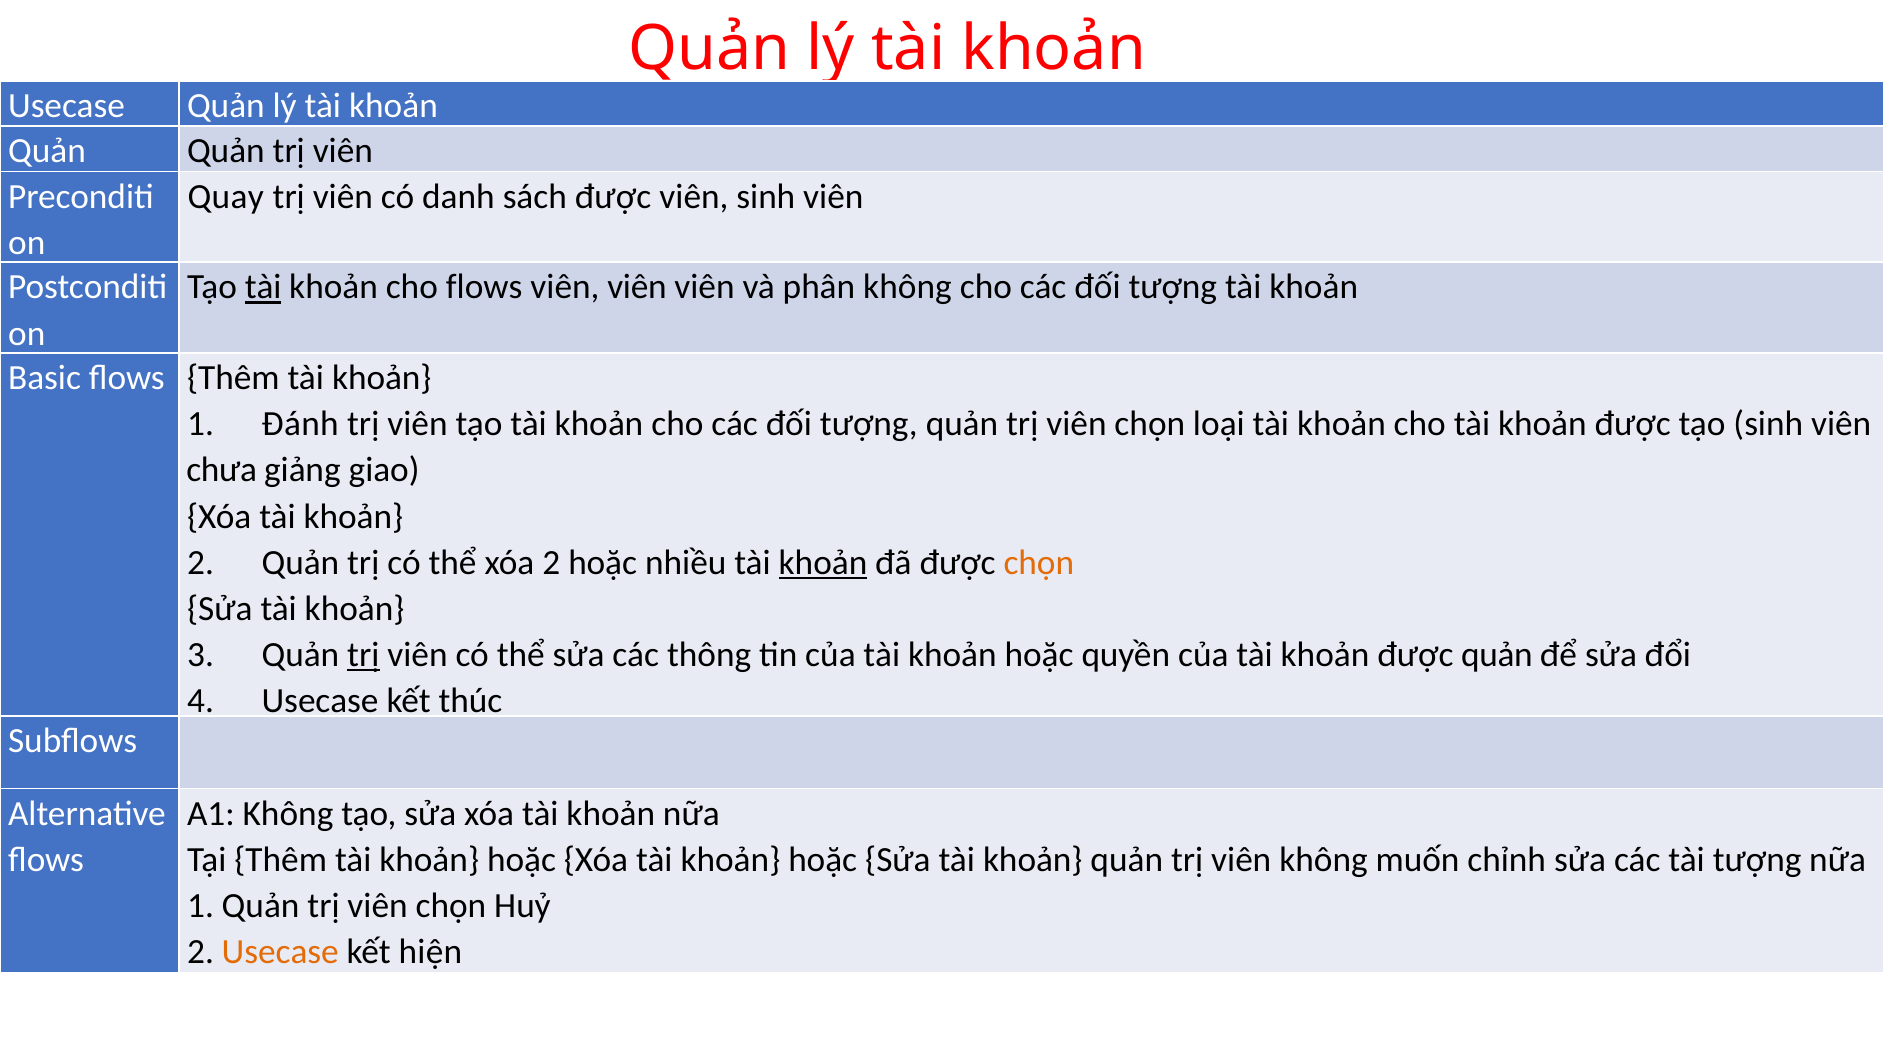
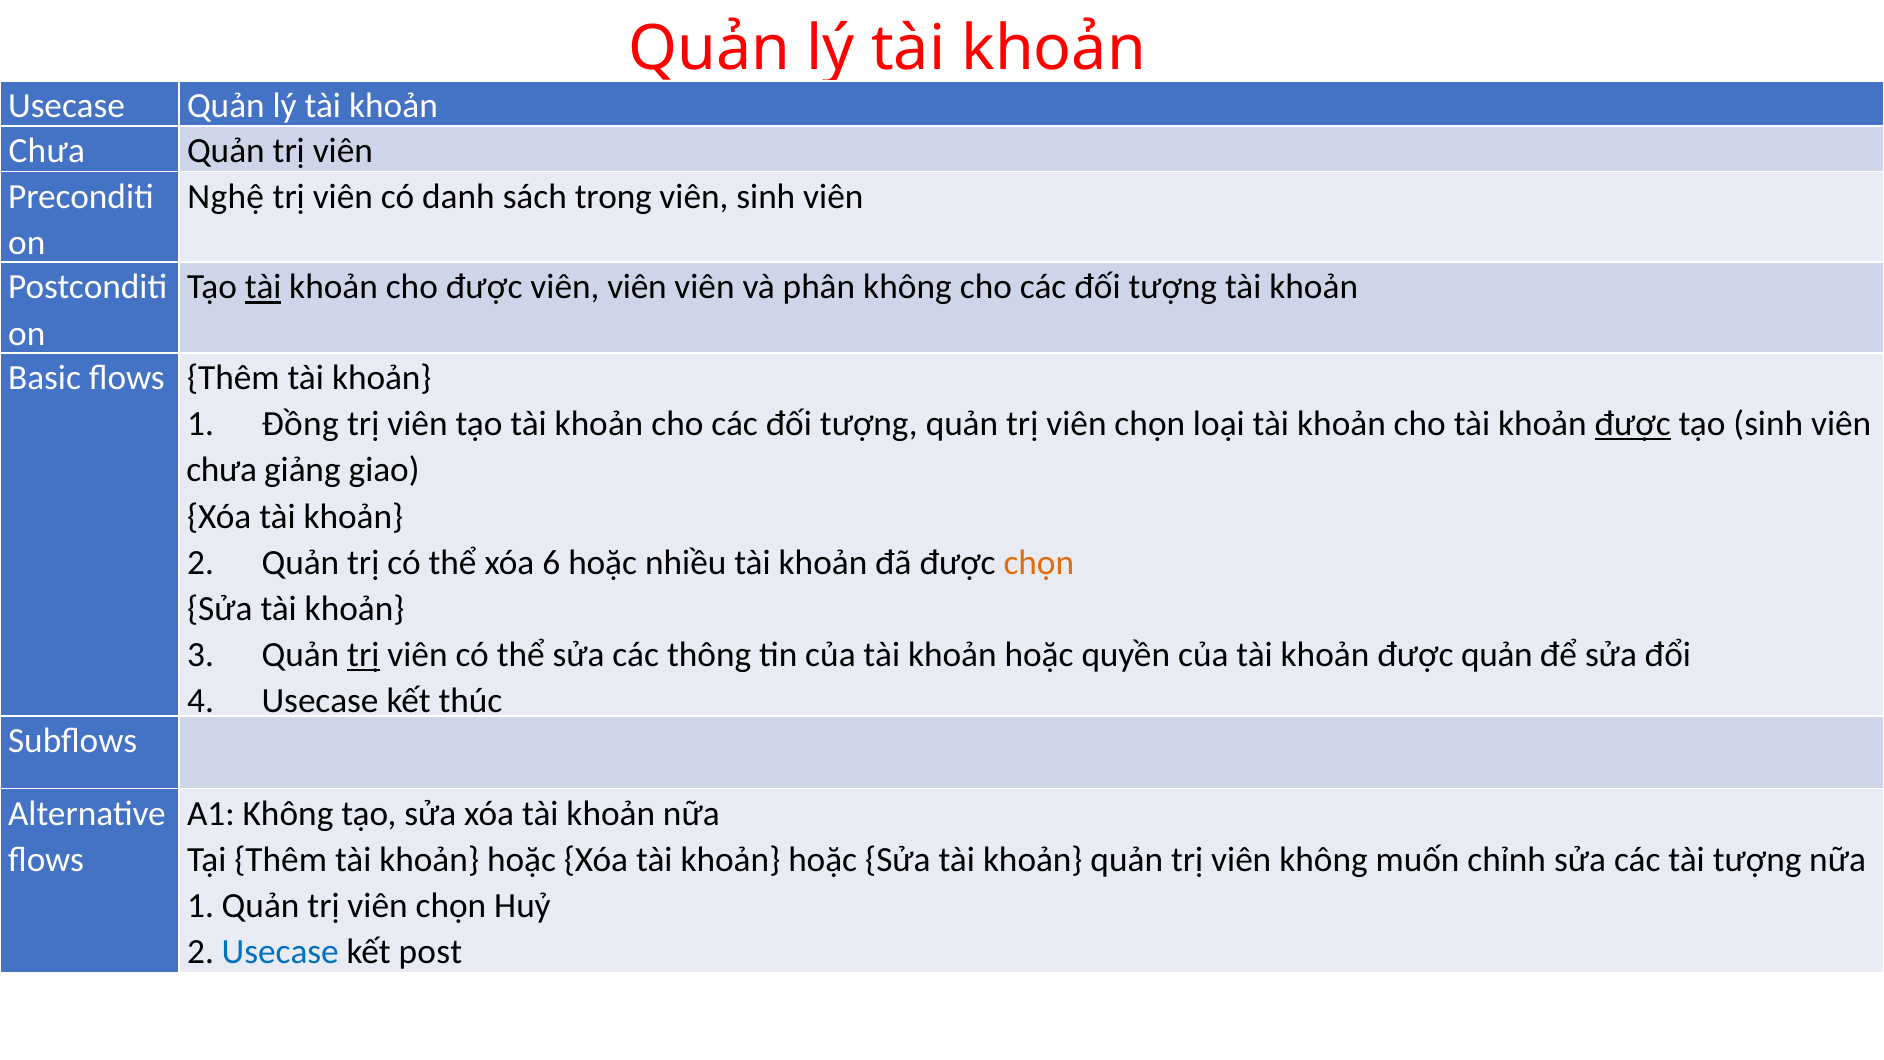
Quản at (47, 151): Quản -> Chưa
Quay: Quay -> Nghệ
sách được: được -> trong
cho flows: flows -> được
Đánh: Đánh -> Đồng
được at (1633, 424) underline: none -> present
xóa 2: 2 -> 6
khoản at (823, 562) underline: present -> none
Usecase at (280, 952) colour: orange -> blue
hiện: hiện -> post
